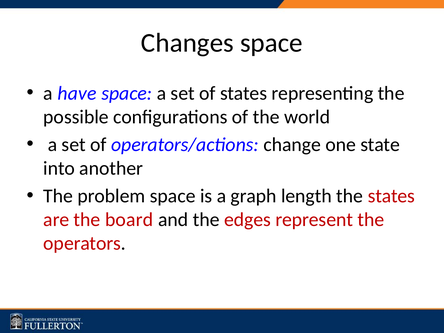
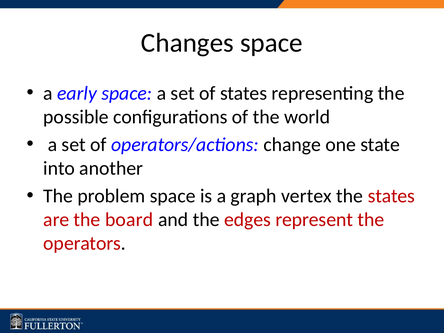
have: have -> early
length: length -> vertex
